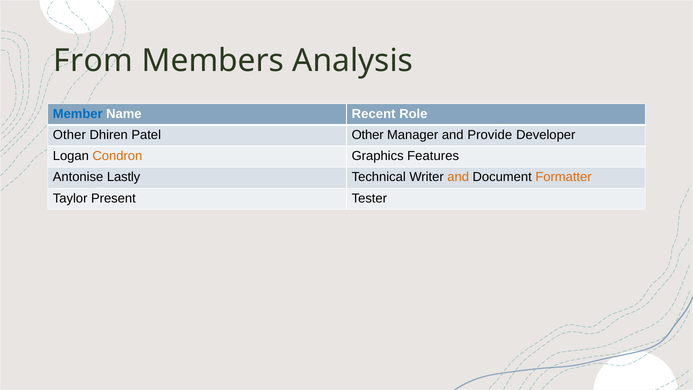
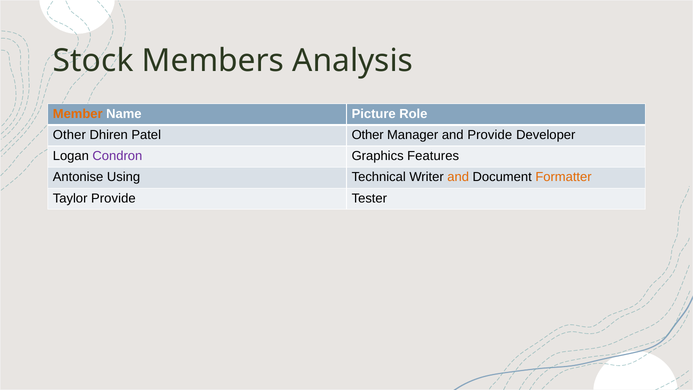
From: From -> Stock
Member colour: blue -> orange
Recent: Recent -> Picture
Condron colour: orange -> purple
Lastly: Lastly -> Using
Taylor Present: Present -> Provide
